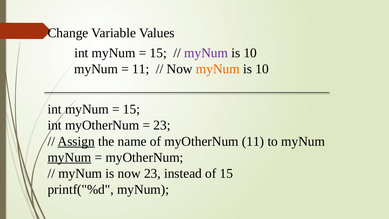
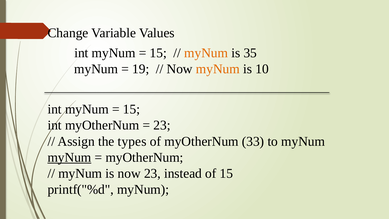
myNum at (206, 53) colour: purple -> orange
10 at (250, 53): 10 -> 35
11 at (141, 69): 11 -> 19
Assign underline: present -> none
name: name -> types
myOtherNum 11: 11 -> 33
